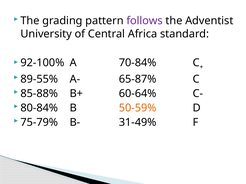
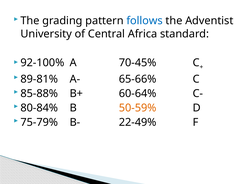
follows colour: purple -> blue
70-84%: 70-84% -> 70-45%
89-55%: 89-55% -> 89-81%
65-87%: 65-87% -> 65-66%
31-49%: 31-49% -> 22-49%
